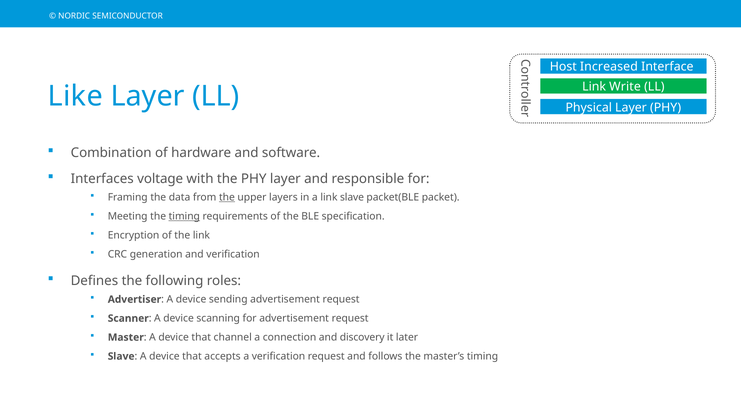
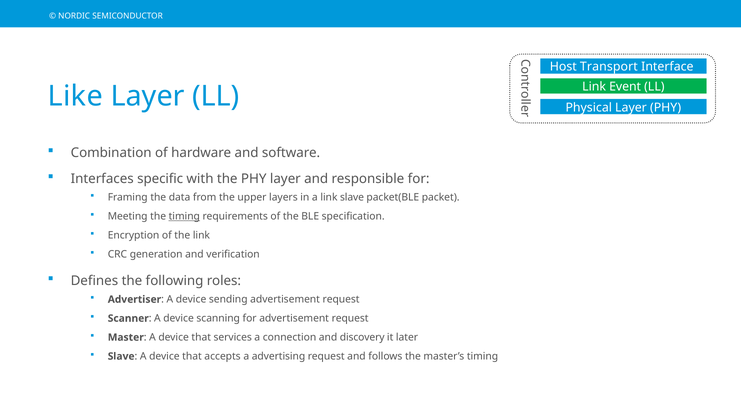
Increased: Increased -> Transport
Write: Write -> Event
voltage: voltage -> specific
the at (227, 197) underline: present -> none
channel: channel -> services
a verification: verification -> advertising
